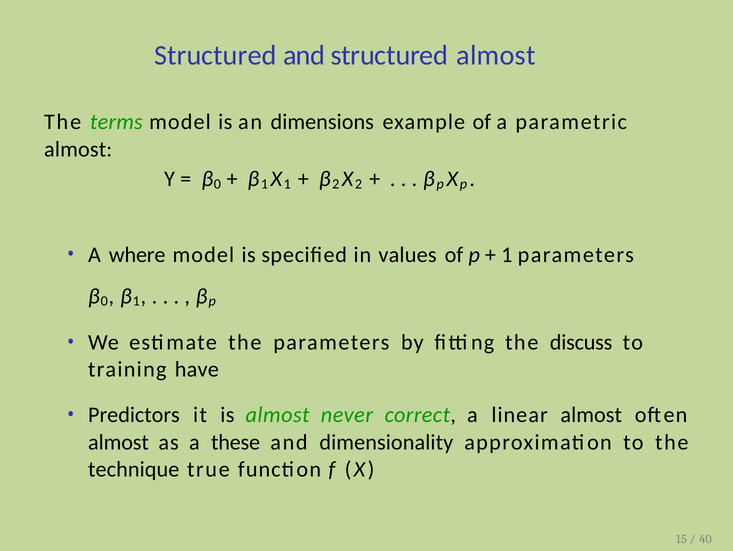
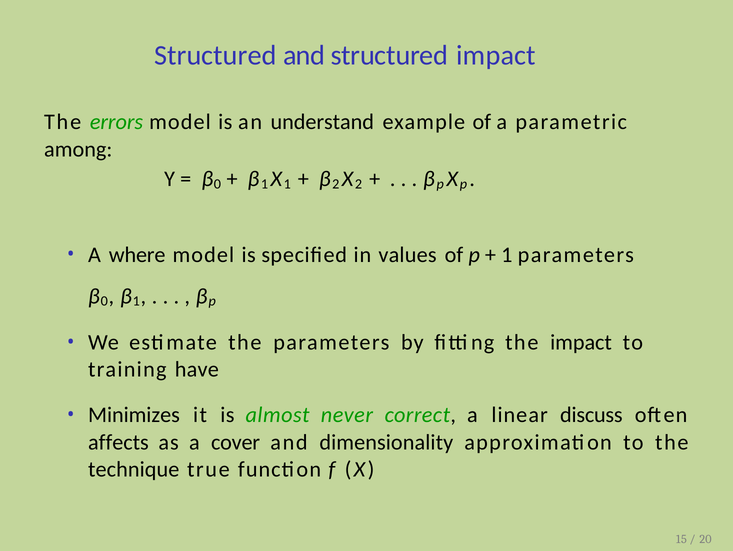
structured almost: almost -> impact
terms: terms -> errors
dimensions: dimensions -> understand
almost at (78, 149): almost -> among
the discuss: discuss -> impact
Predictors: Predictors -> Minimizes
linear almost: almost -> discuss
almost at (118, 442): almost -> affects
these: these -> cover
40: 40 -> 20
